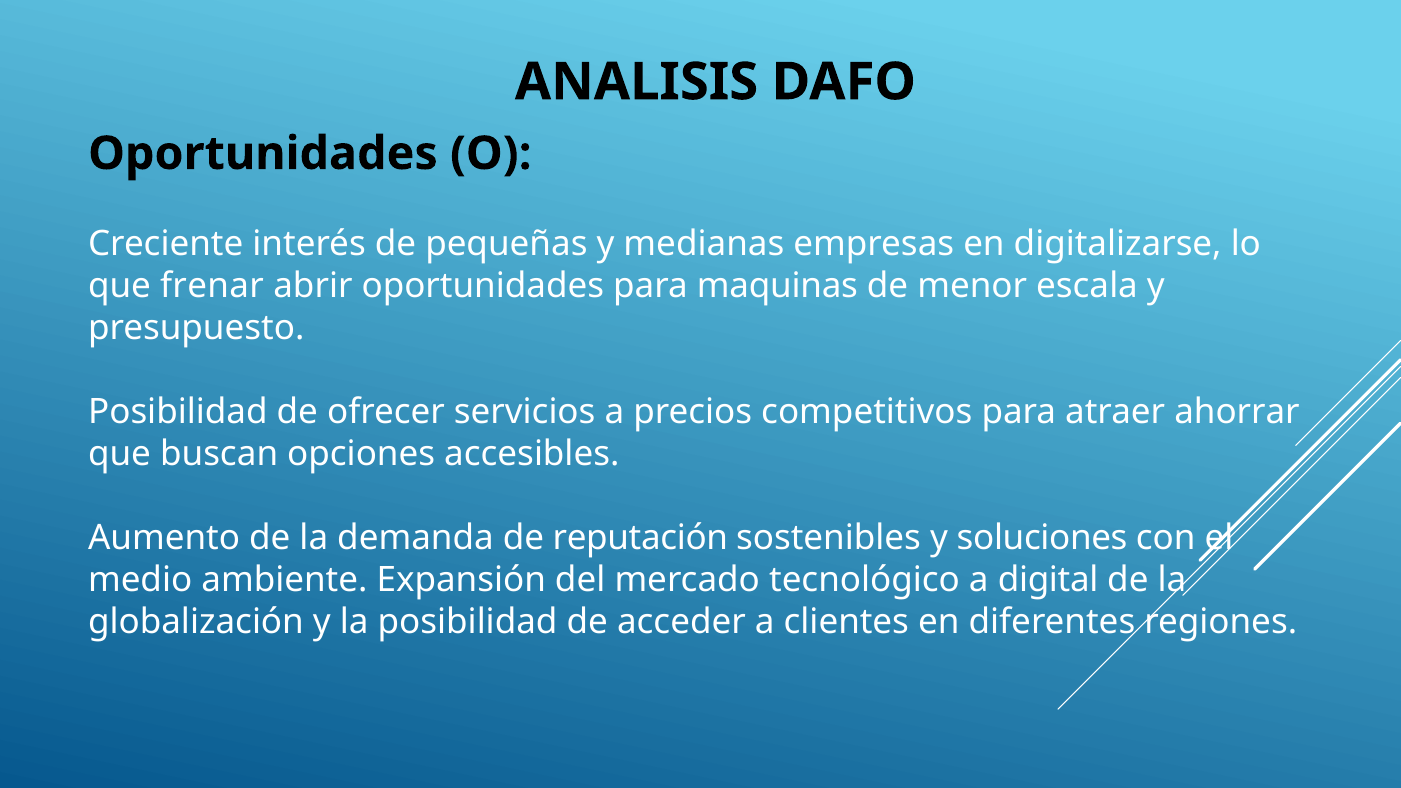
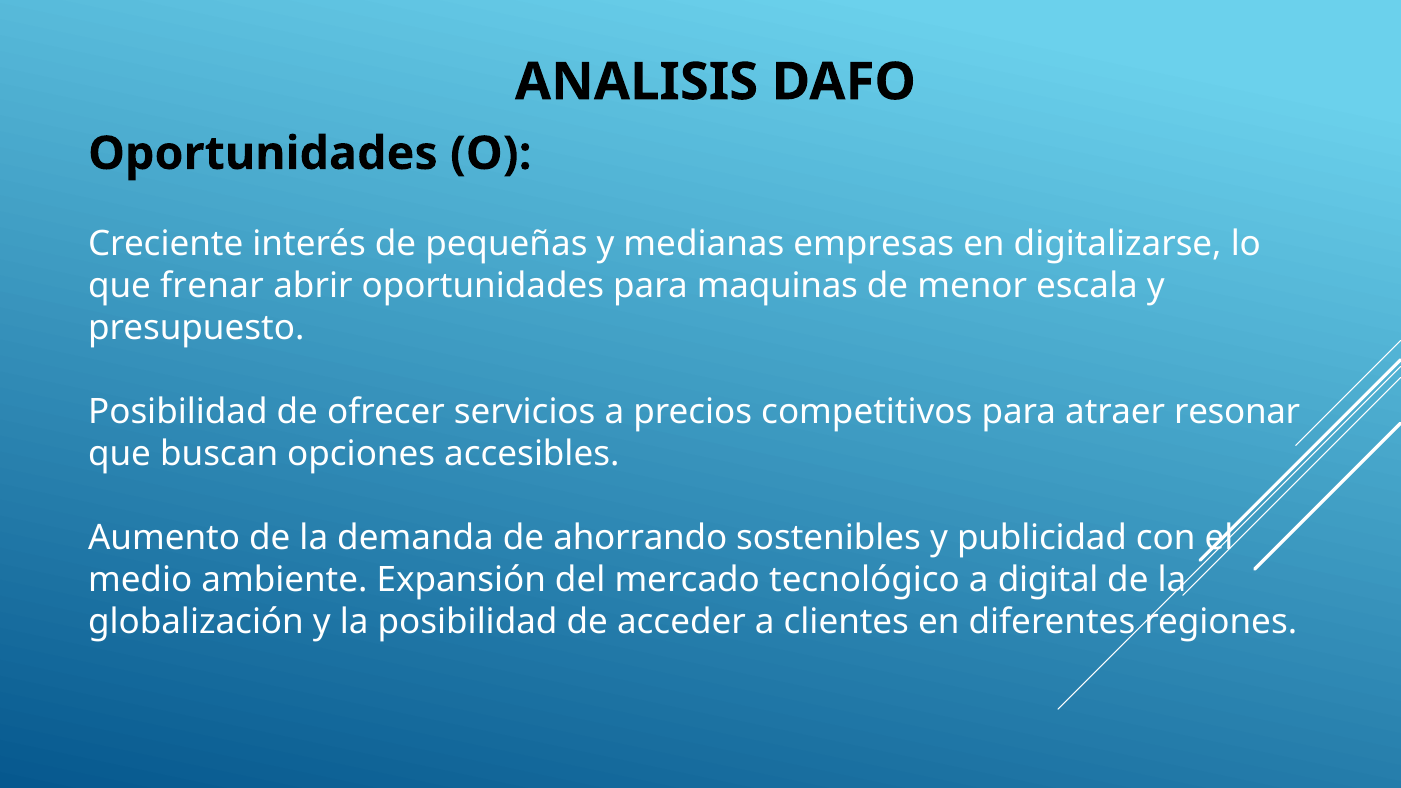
ahorrar: ahorrar -> resonar
reputación: reputación -> ahorrando
soluciones: soluciones -> publicidad
